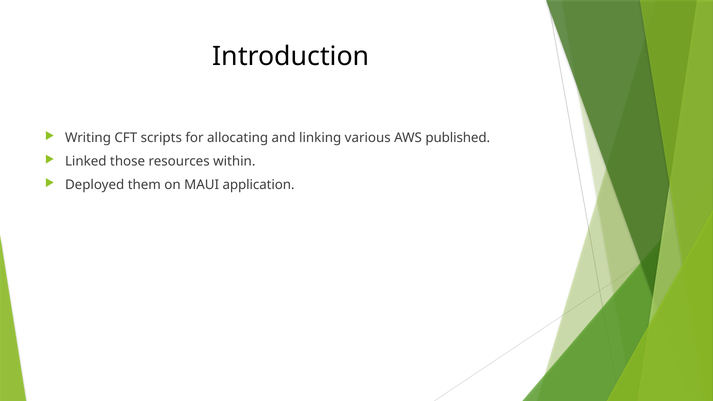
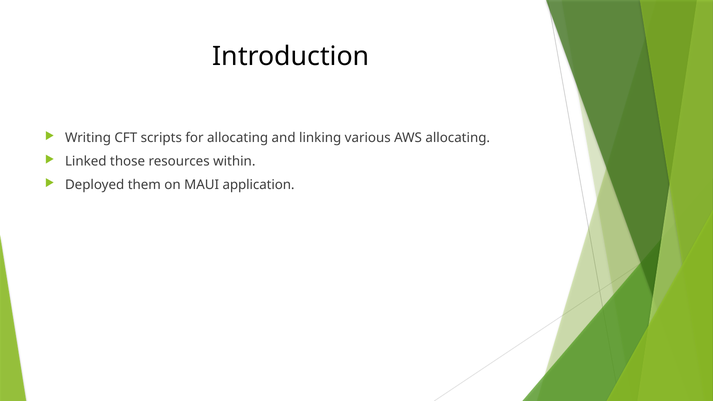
AWS published: published -> allocating
